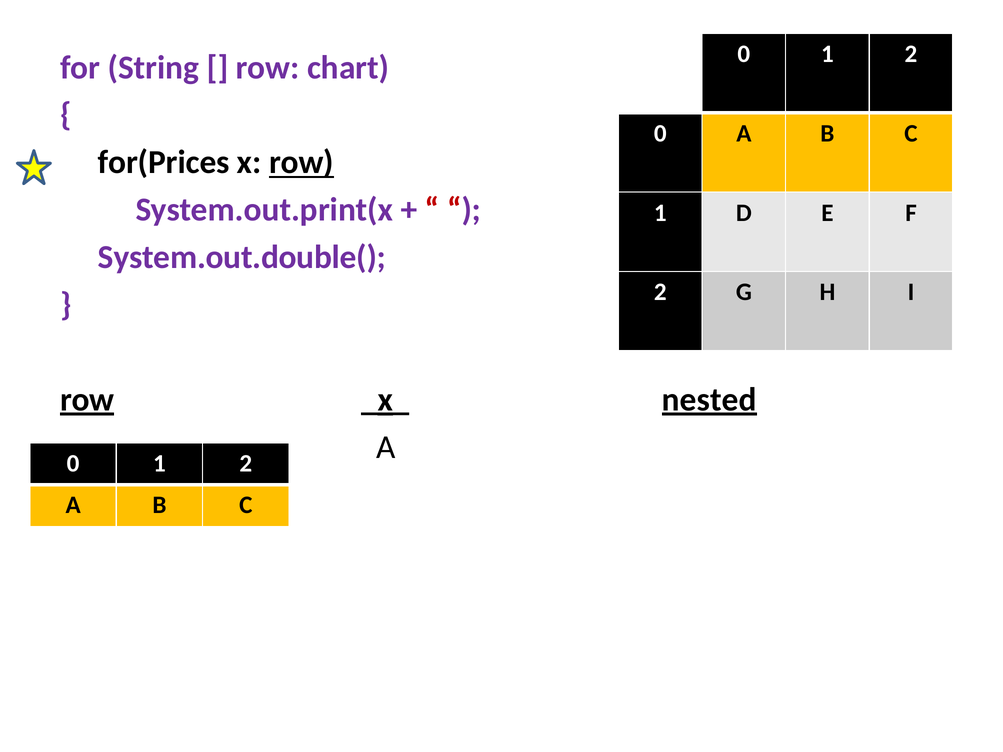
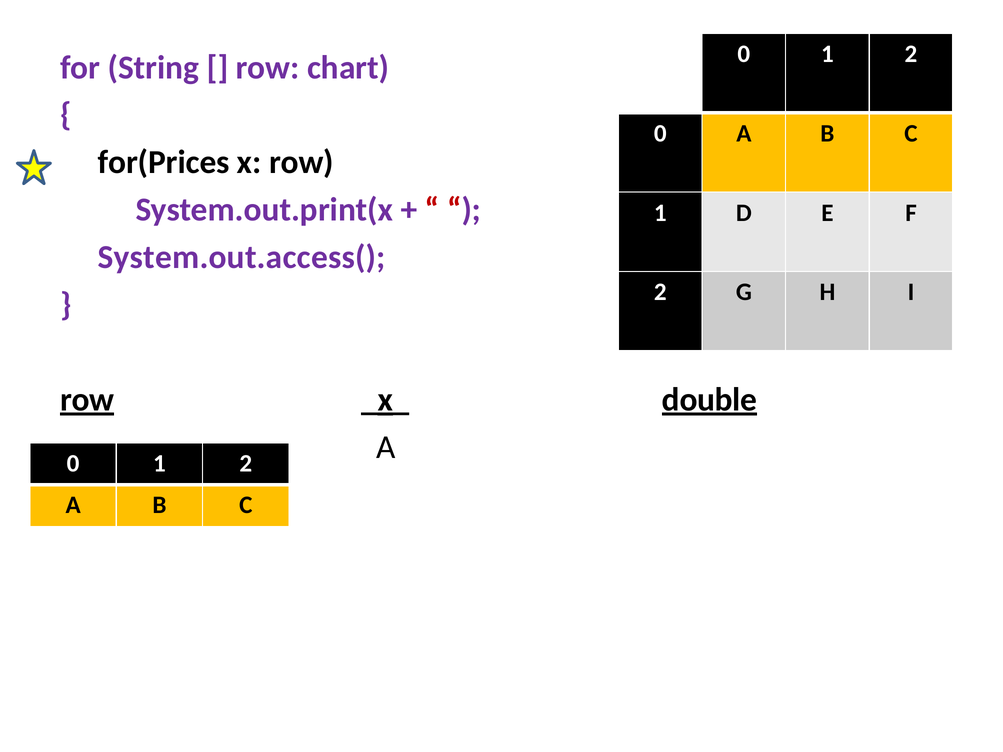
row at (301, 162) underline: present -> none
System.out.double(: System.out.double( -> System.out.access(
nested: nested -> double
